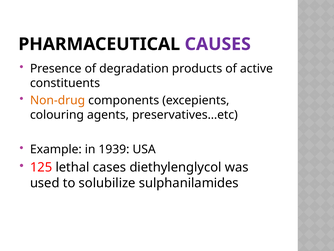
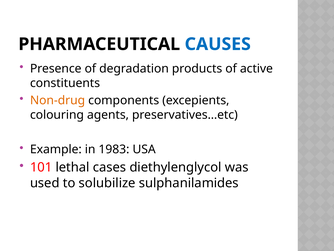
CAUSES colour: purple -> blue
1939: 1939 -> 1983
125: 125 -> 101
